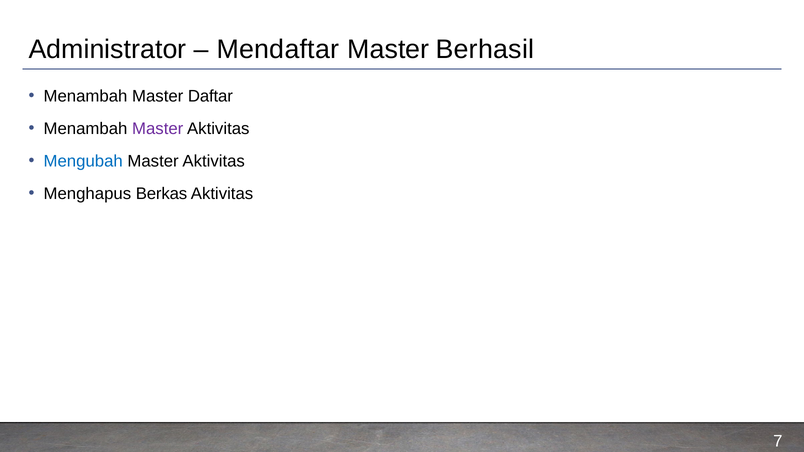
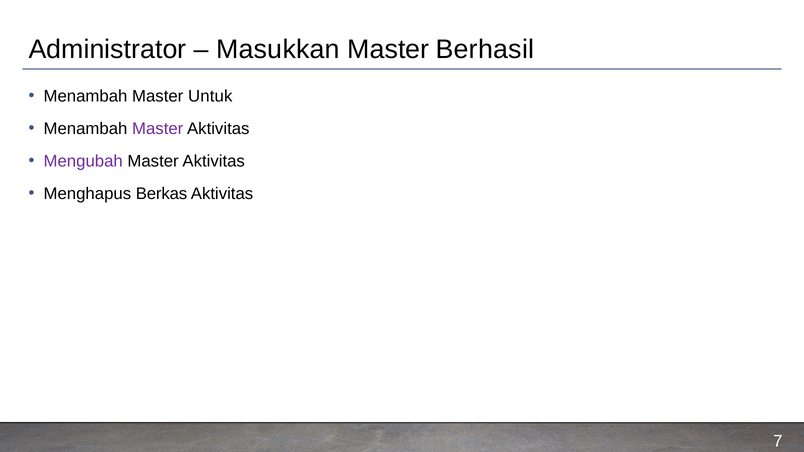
Mendaftar: Mendaftar -> Masukkan
Daftar: Daftar -> Untuk
Mengubah colour: blue -> purple
